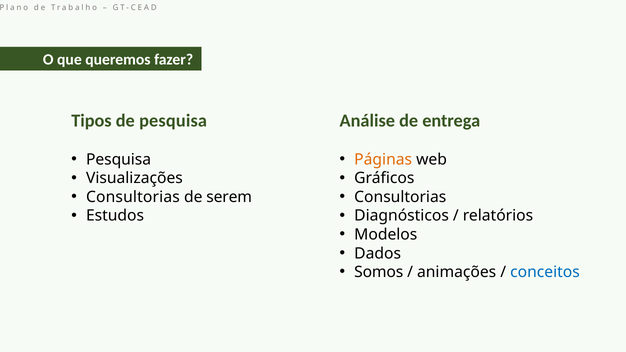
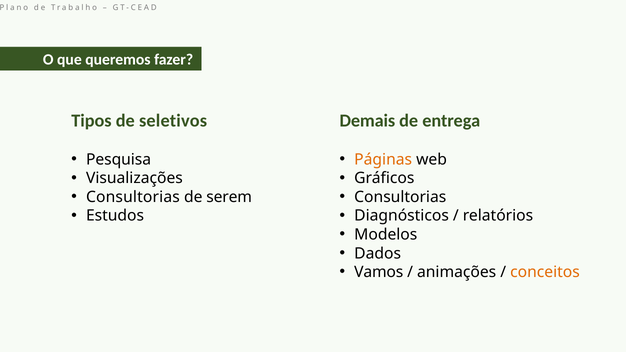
de pesquisa: pesquisa -> seletivos
Análise: Análise -> Demais
Somos: Somos -> Vamos
conceitos colour: blue -> orange
